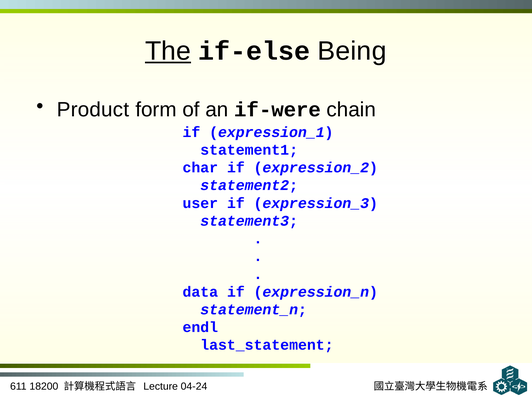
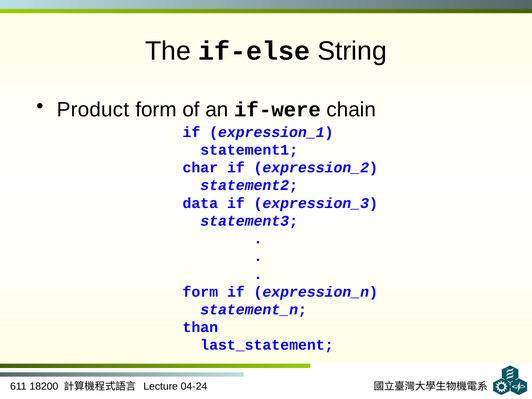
The underline: present -> none
Being: Being -> String
user: user -> data
data at (200, 292): data -> form
endl: endl -> than
